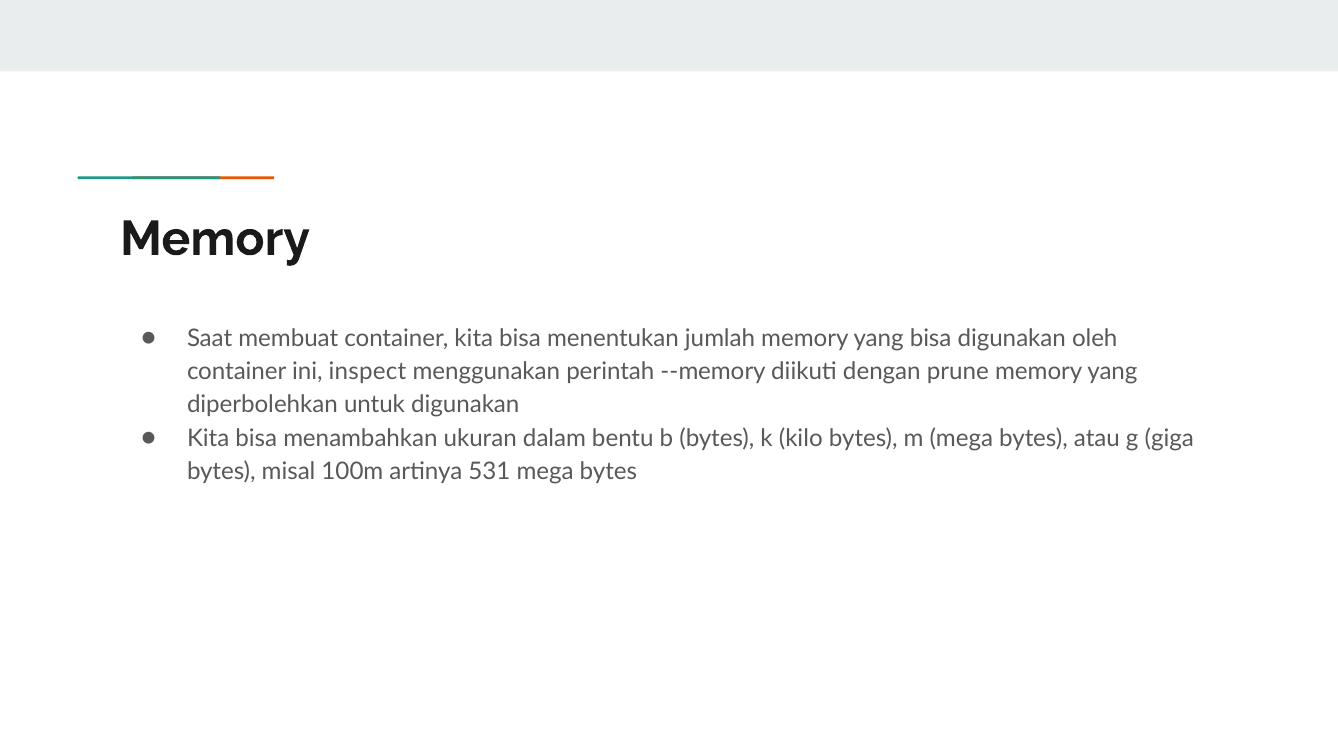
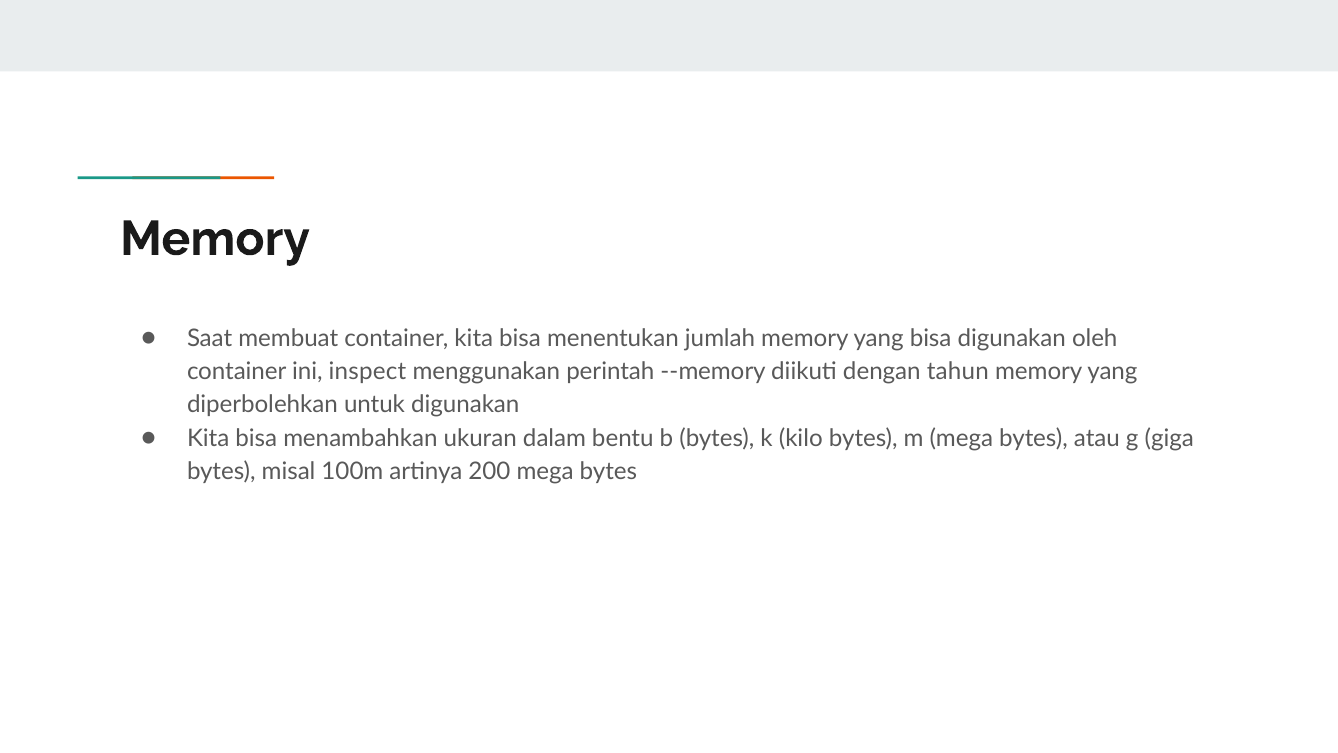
prune: prune -> tahun
531: 531 -> 200
